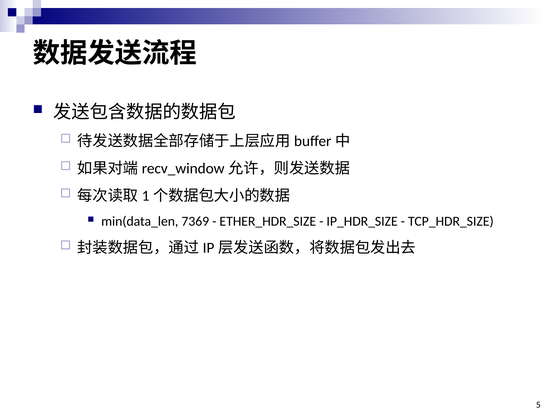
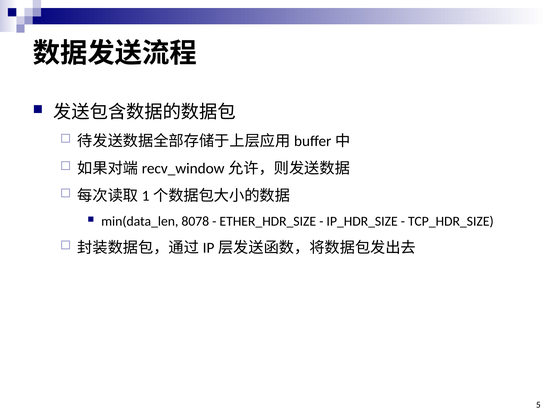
7369: 7369 -> 8078
